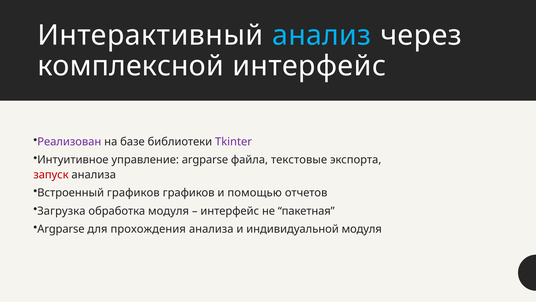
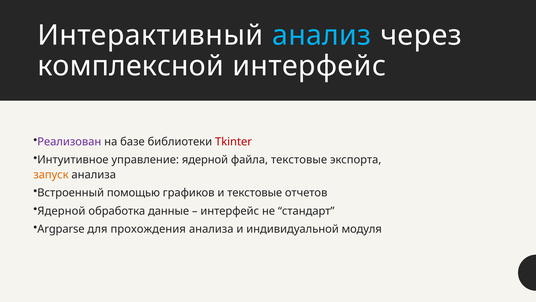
Tkinter colour: purple -> red
управление argparse: argparse -> ядерной
запуск colour: red -> orange
Встроенный графиков: графиков -> помощью
и помощью: помощью -> текстовые
Загрузка at (61, 211): Загрузка -> Ядерной
обработка модуля: модуля -> данные
пакетная: пакетная -> стандарт
